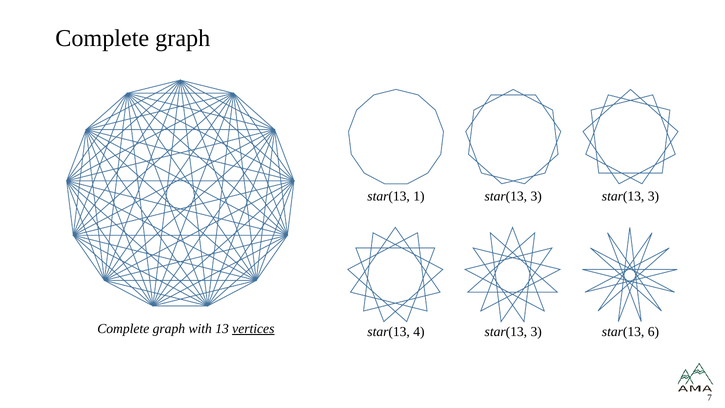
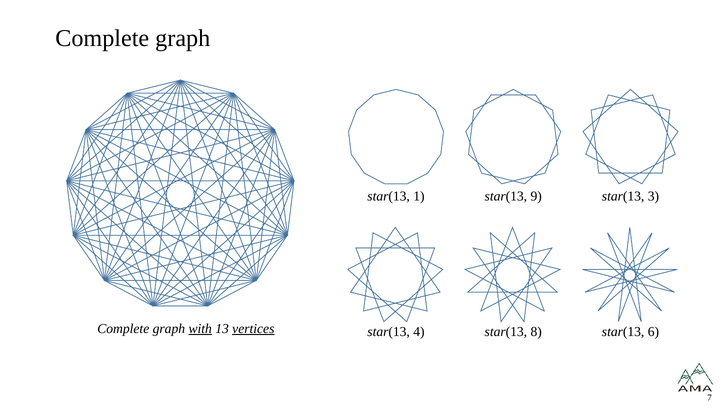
1 star(13 3: 3 -> 9
with underline: none -> present
4 star(13 3: 3 -> 8
